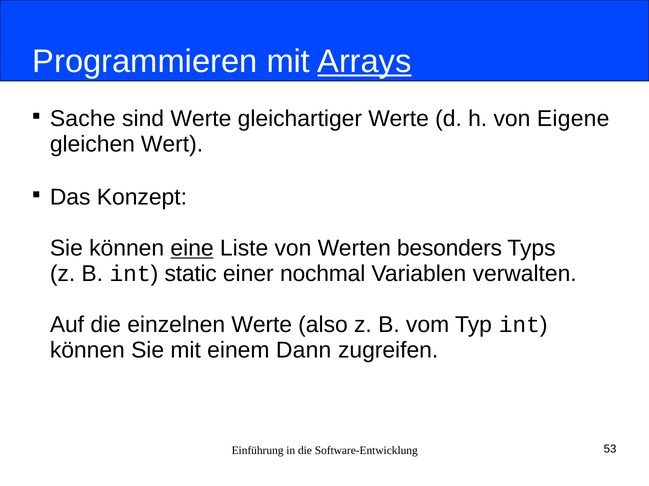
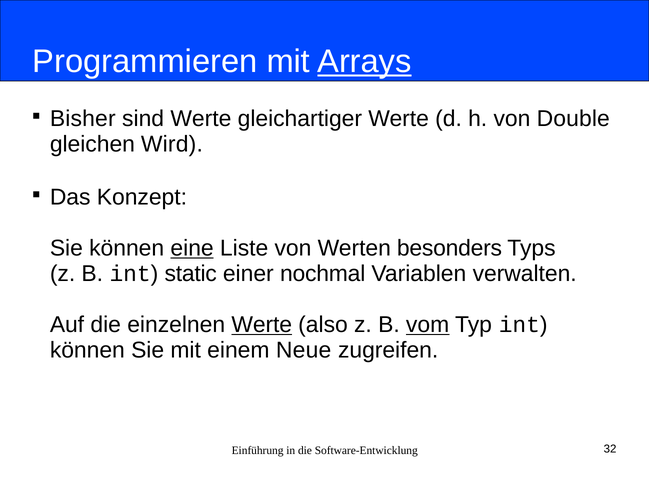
Sache: Sache -> Bisher
Eigene: Eigene -> Double
Wert: Wert -> Wird
Werte at (262, 325) underline: none -> present
vom underline: none -> present
Dann: Dann -> Neue
53: 53 -> 32
